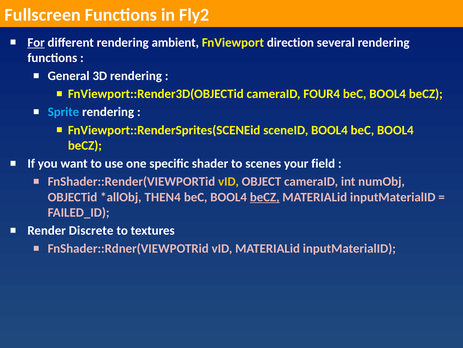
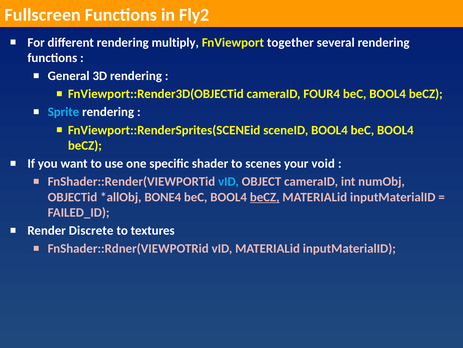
For underline: present -> none
ambient: ambient -> multiply
direction: direction -> together
field: field -> void
vID at (228, 181) colour: yellow -> light blue
THEN4: THEN4 -> BONE4
